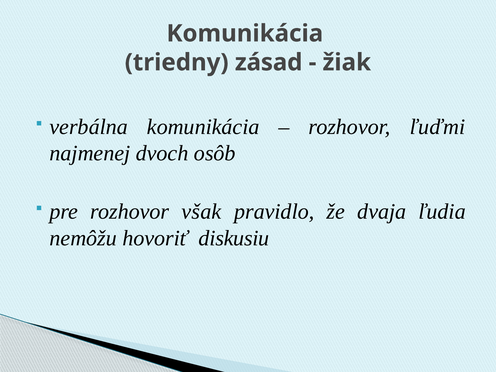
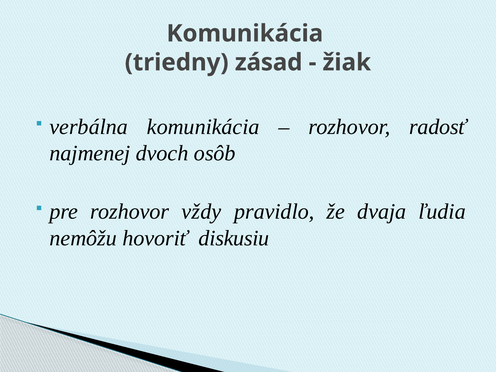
ľuďmi: ľuďmi -> radosť
však: však -> vždy
